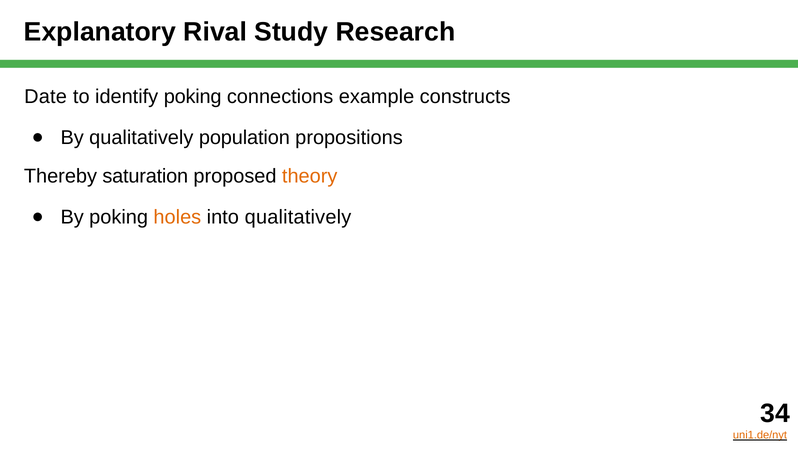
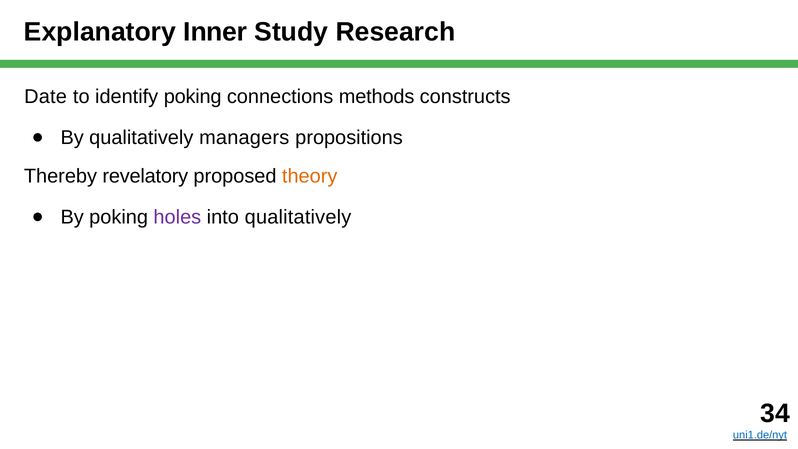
Rival: Rival -> Inner
example: example -> methods
population: population -> managers
saturation: saturation -> revelatory
holes colour: orange -> purple
uni1.de/nyt colour: orange -> blue
